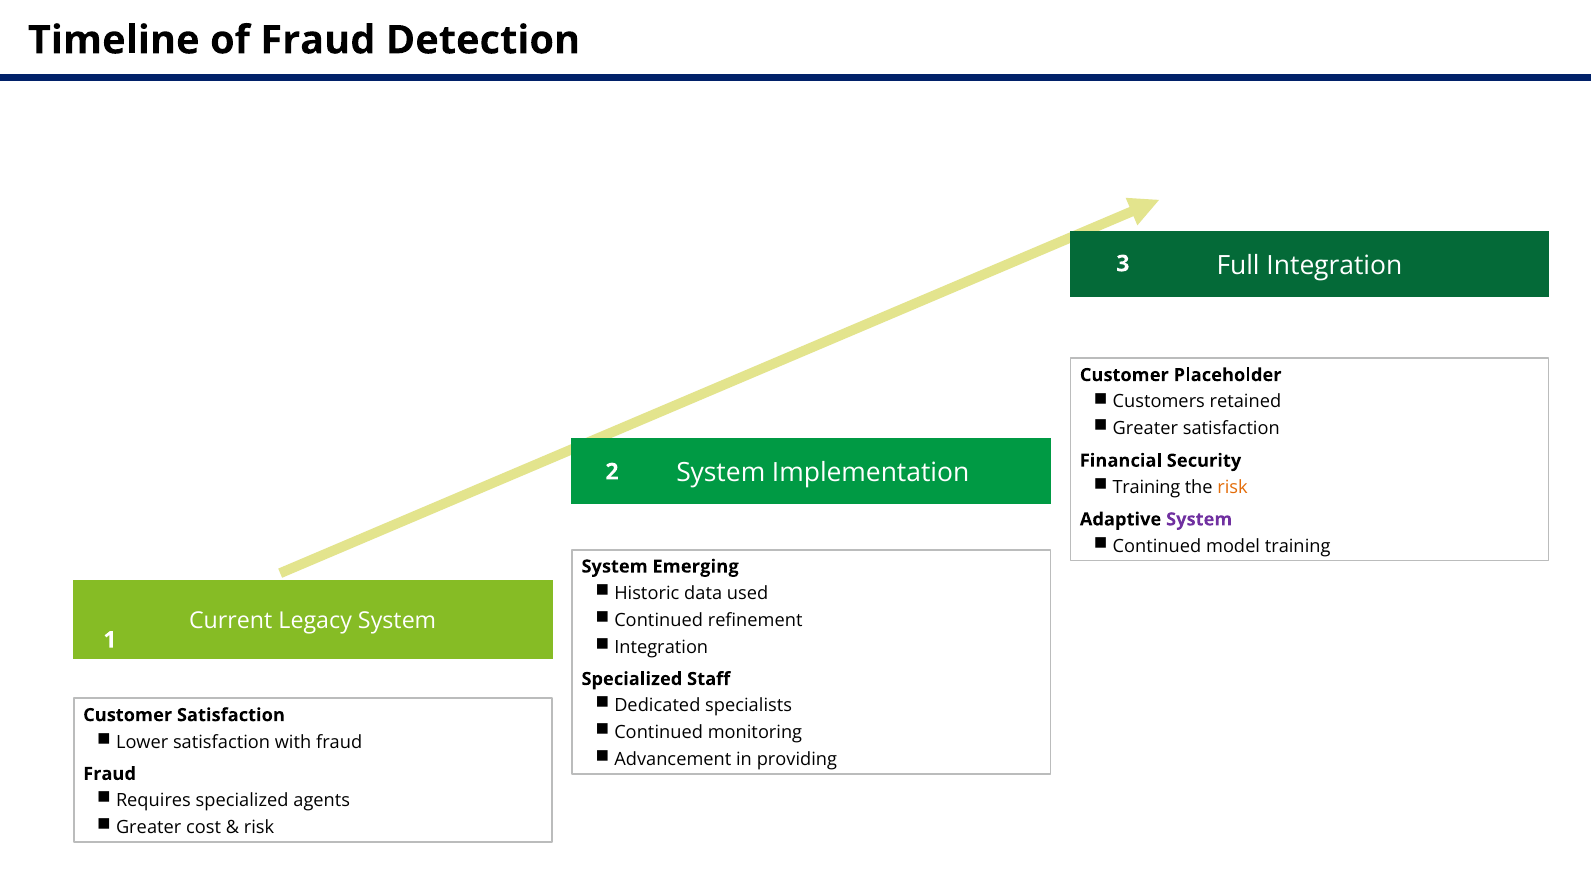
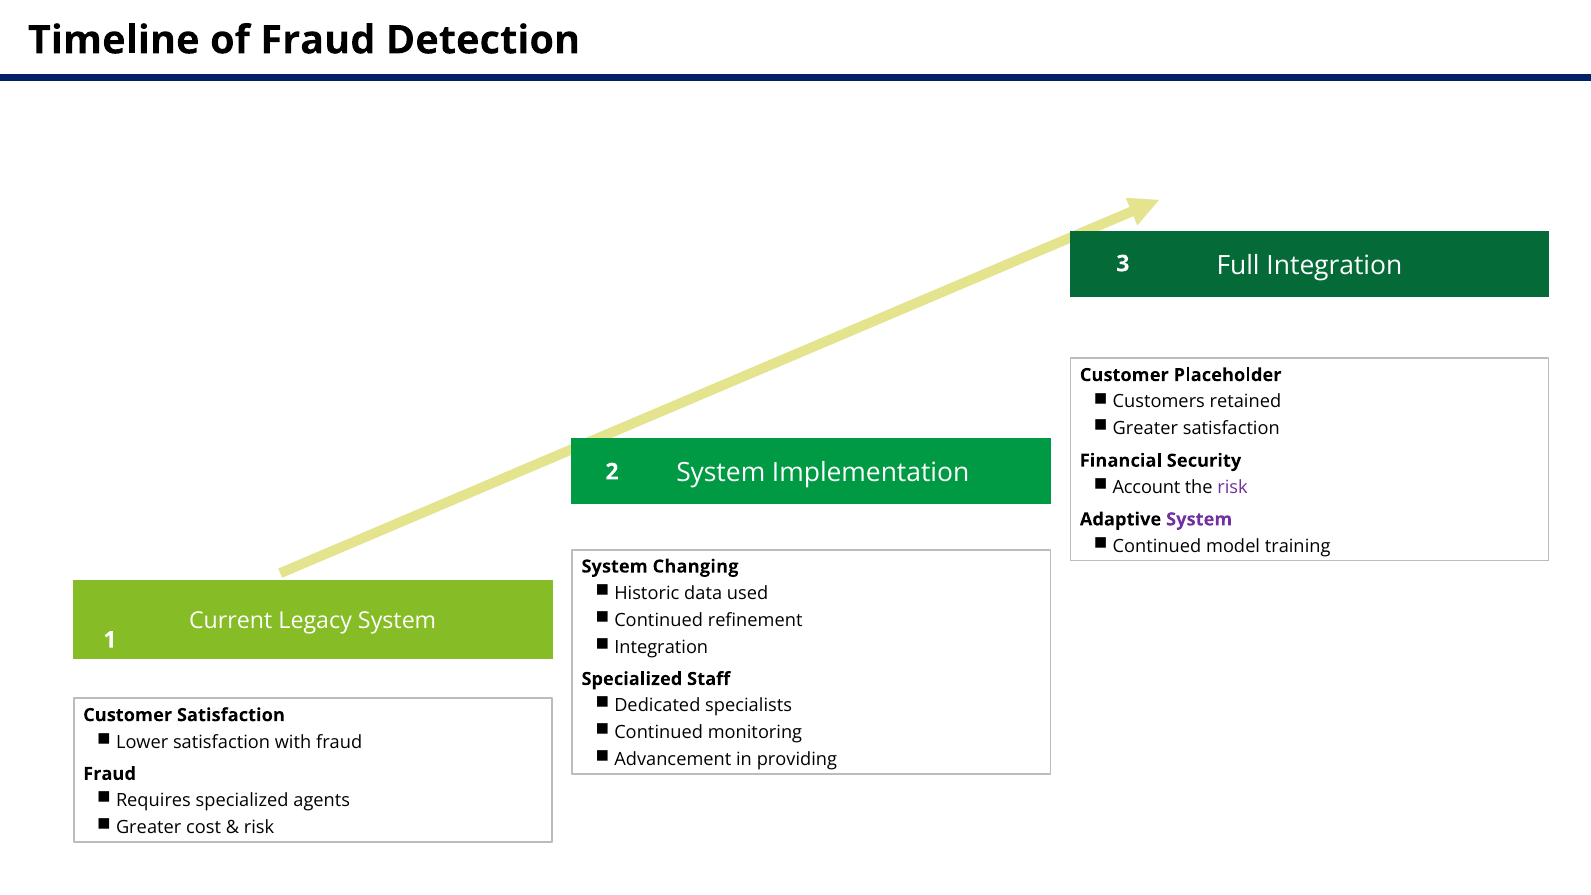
Training at (1146, 488): Training -> Account
risk at (1233, 488) colour: orange -> purple
Emerging: Emerging -> Changing
